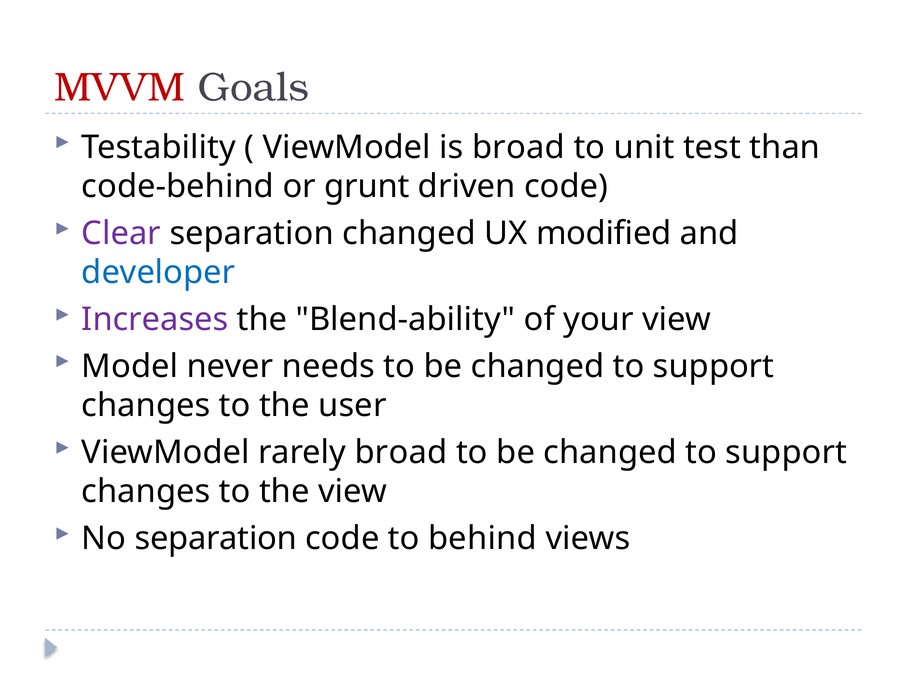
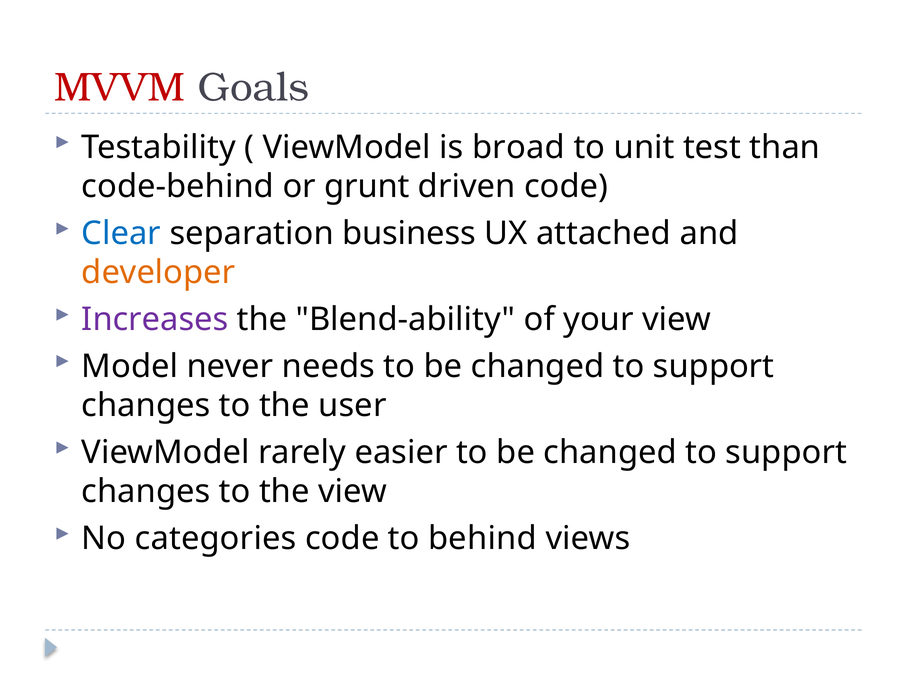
Clear colour: purple -> blue
separation changed: changed -> business
modified: modified -> attached
developer colour: blue -> orange
rarely broad: broad -> easier
No separation: separation -> categories
